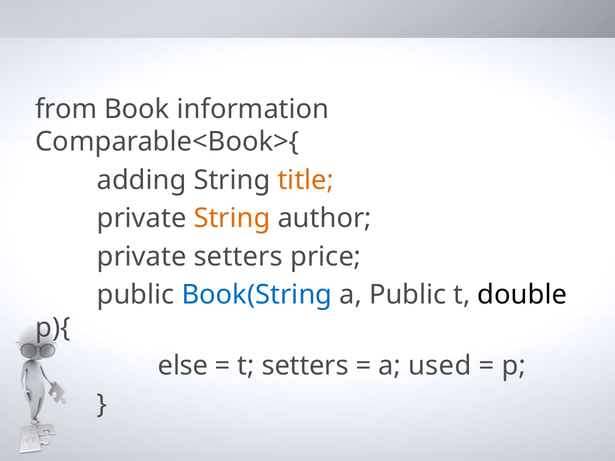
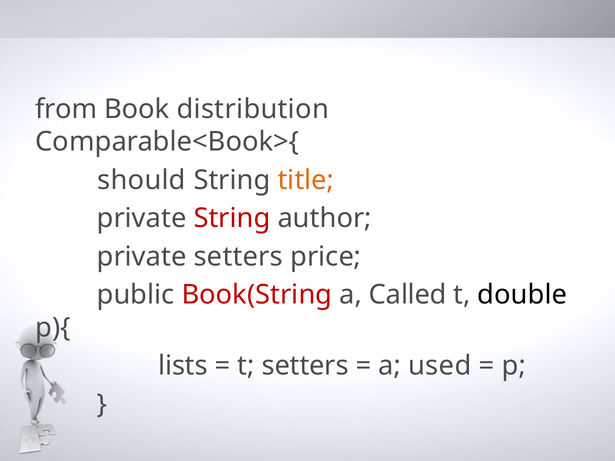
information: information -> distribution
adding: adding -> should
String at (232, 218) colour: orange -> red
Book(String colour: blue -> red
a Public: Public -> Called
else: else -> lists
